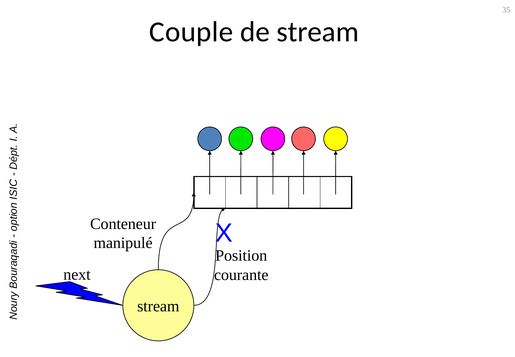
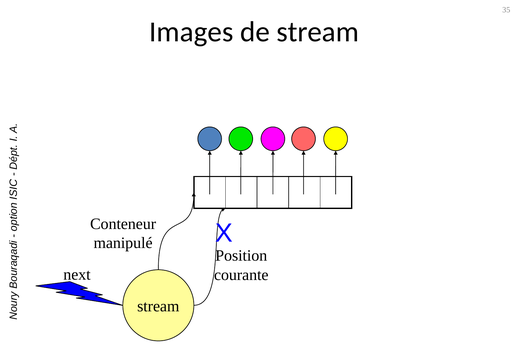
Couple: Couple -> Images
